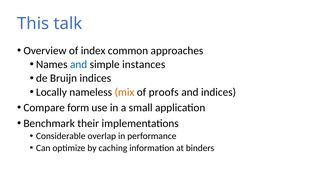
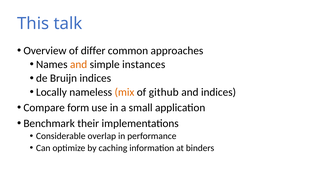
index: index -> differ
and at (79, 64) colour: blue -> orange
proofs: proofs -> github
